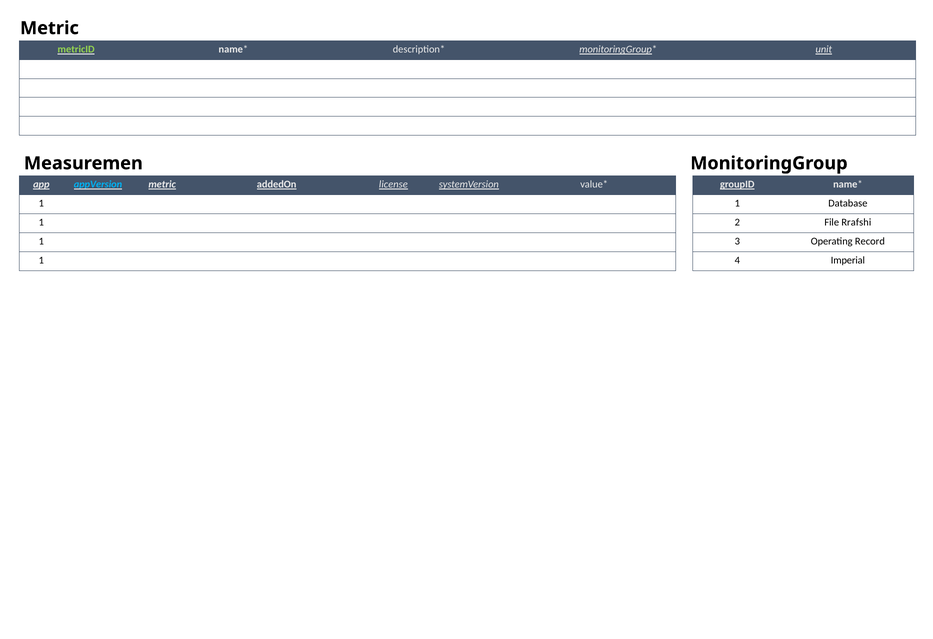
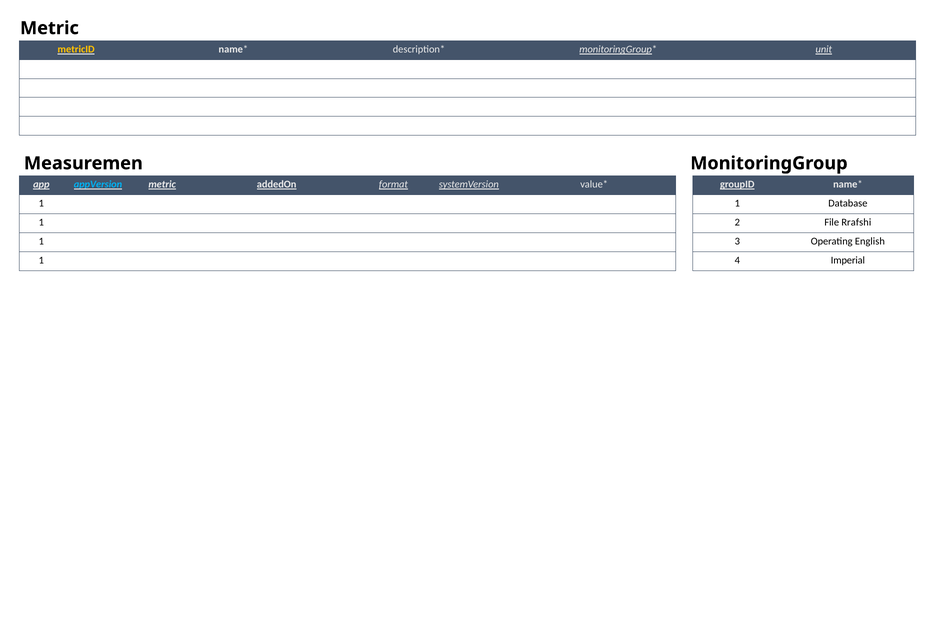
metricID colour: light green -> yellow
license: license -> format
Record: Record -> English
